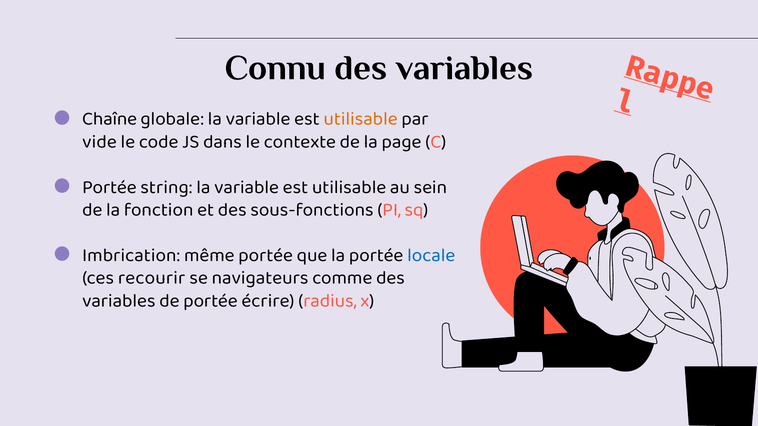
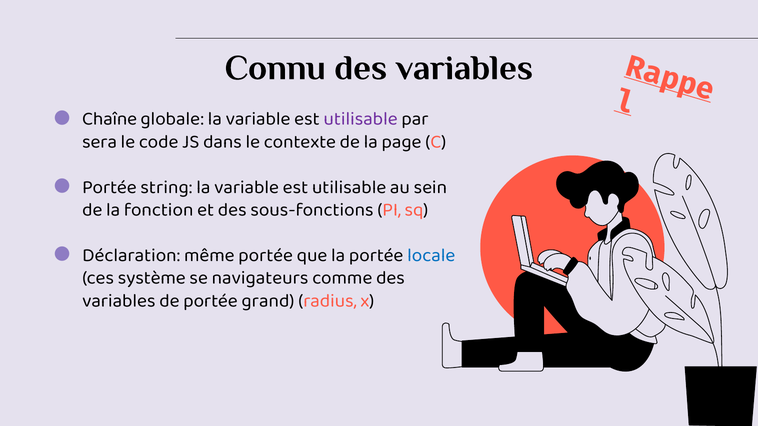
utilisable at (361, 119) colour: orange -> purple
vide: vide -> sera
Imbrication: Imbrication -> Déclaration
recourir: recourir -> système
écrire: écrire -> grand
